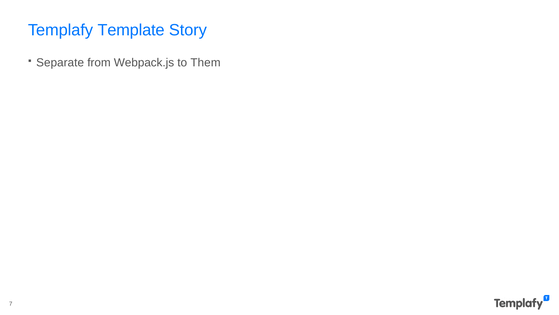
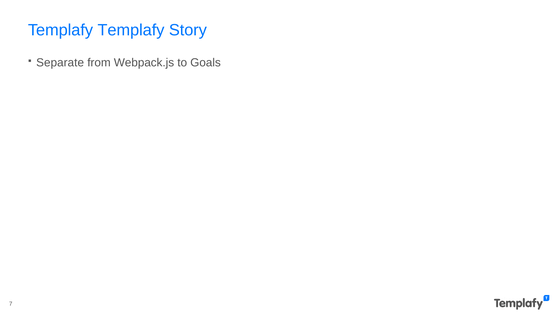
Templafy Template: Template -> Templafy
Them: Them -> Goals
